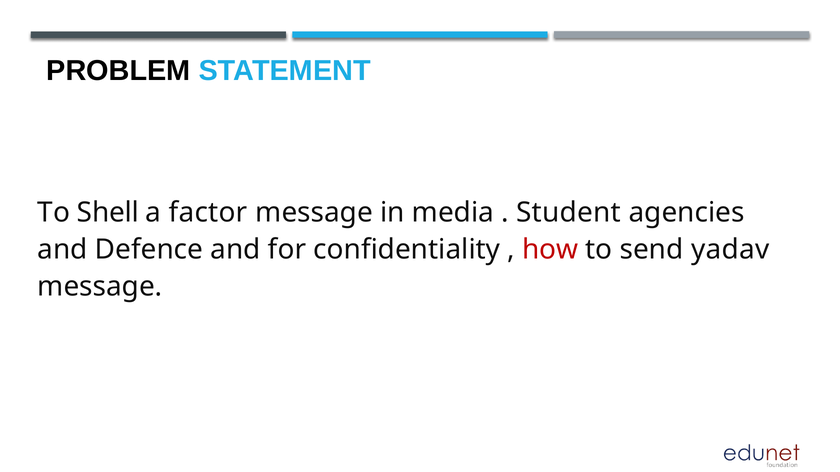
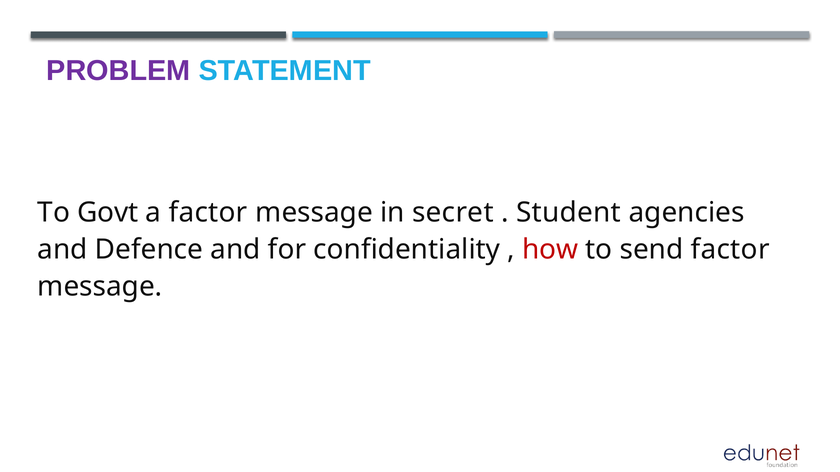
PROBLEM colour: black -> purple
Shell: Shell -> Govt
media: media -> secret
send yadav: yadav -> factor
